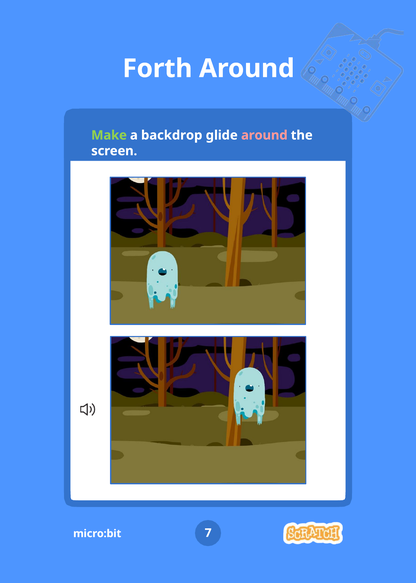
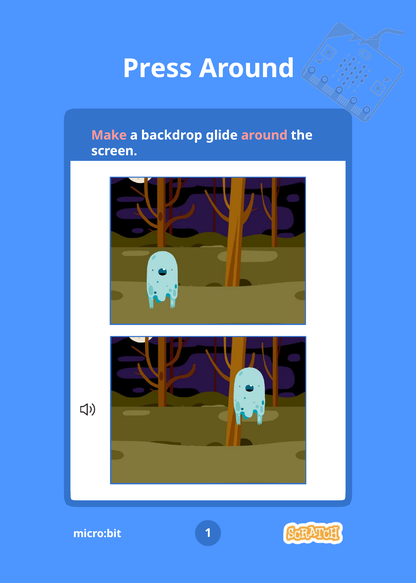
Forth: Forth -> Press
Make colour: light green -> pink
7: 7 -> 1
